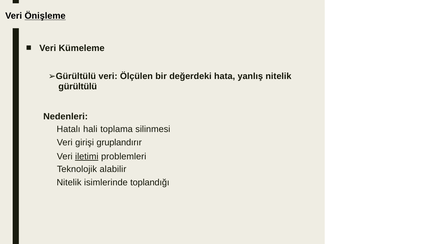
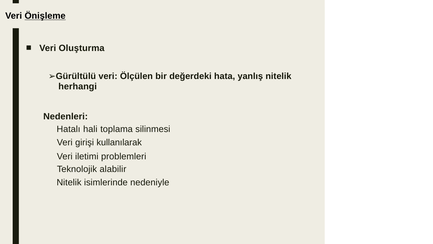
Kümeleme: Kümeleme -> Oluşturma
gürültülü: gürültülü -> herhangi
gruplandırır: gruplandırır -> kullanılarak
iletimi underline: present -> none
toplandığı: toplandığı -> nedeniyle
